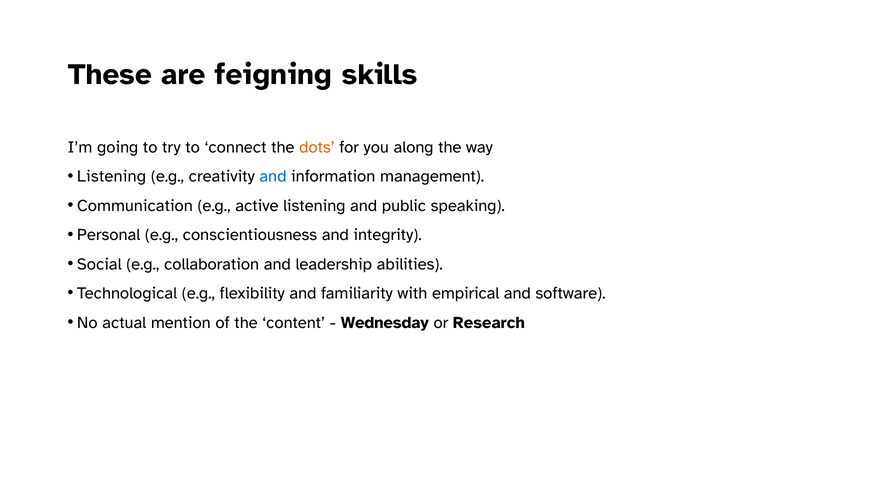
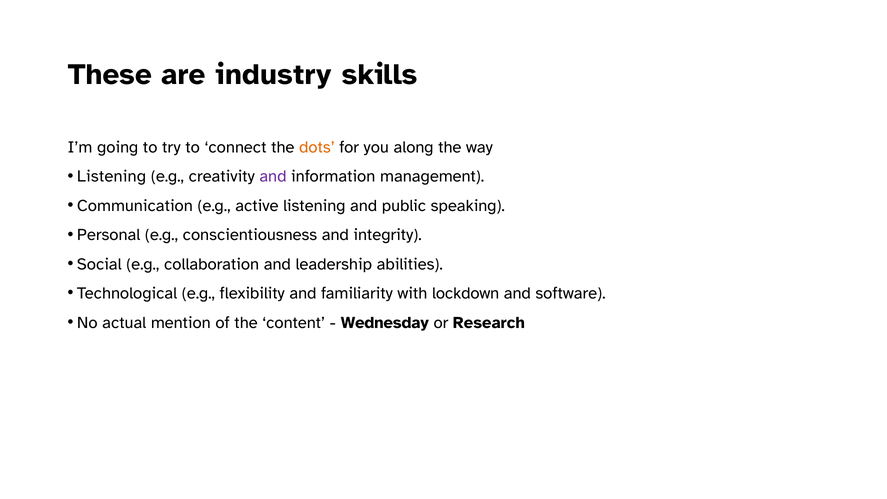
feigning: feigning -> industry
and at (273, 176) colour: blue -> purple
empirical: empirical -> lockdown
